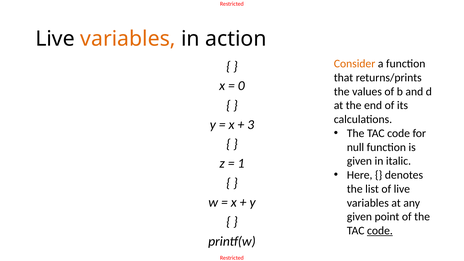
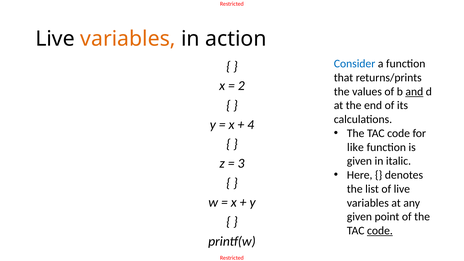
Consider colour: orange -> blue
0: 0 -> 2
and underline: none -> present
3: 3 -> 4
null: null -> like
1: 1 -> 3
